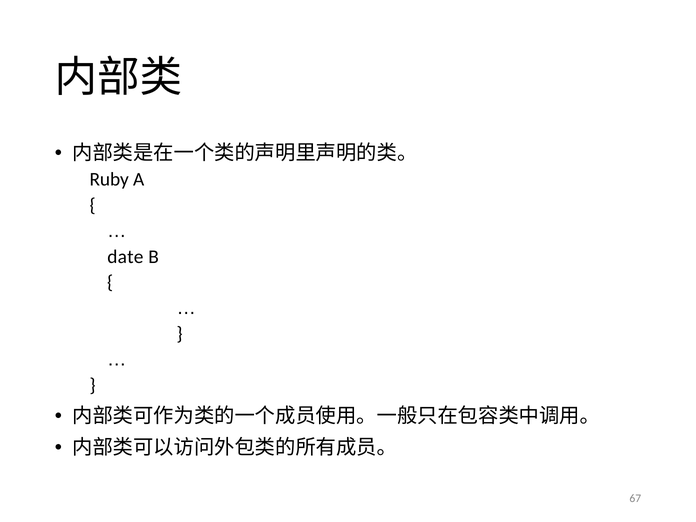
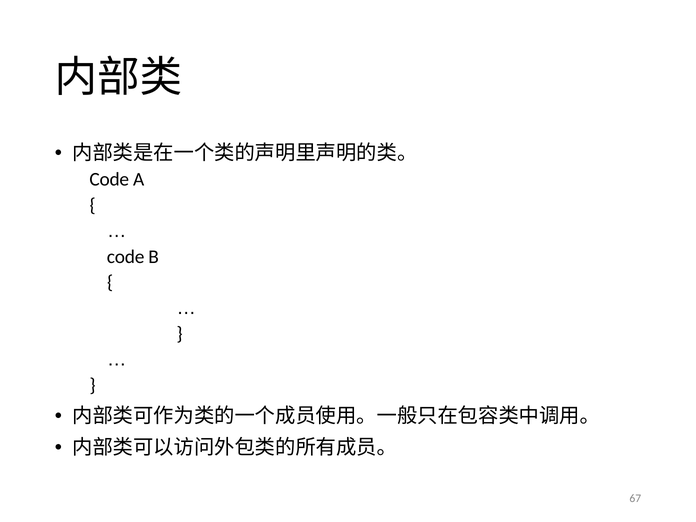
Ruby at (109, 180): Ruby -> Code
date at (125, 257): date -> code
